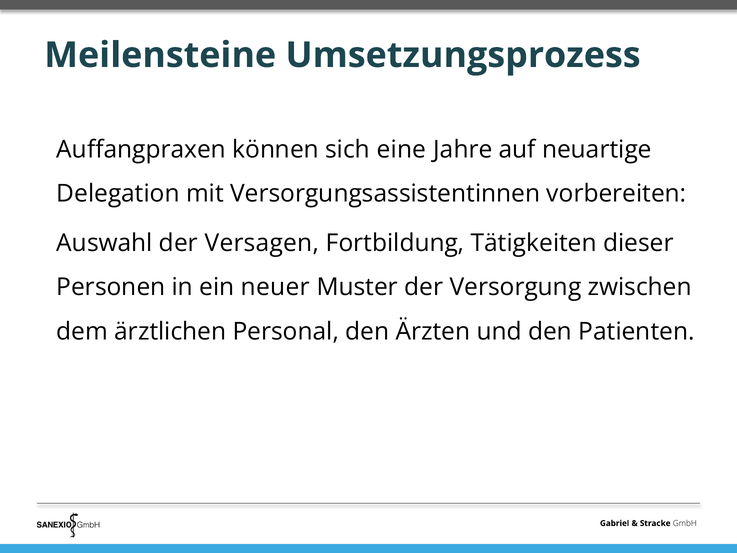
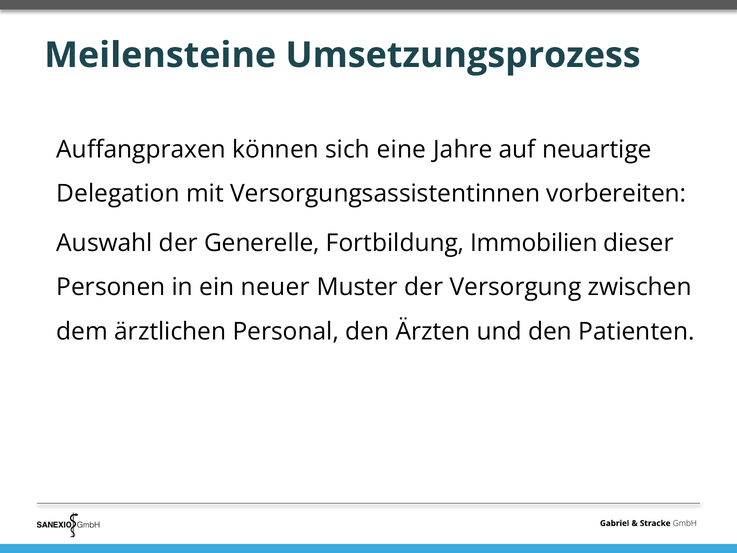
Versagen: Versagen -> Generelle
Tätigkeiten: Tätigkeiten -> Immobilien
